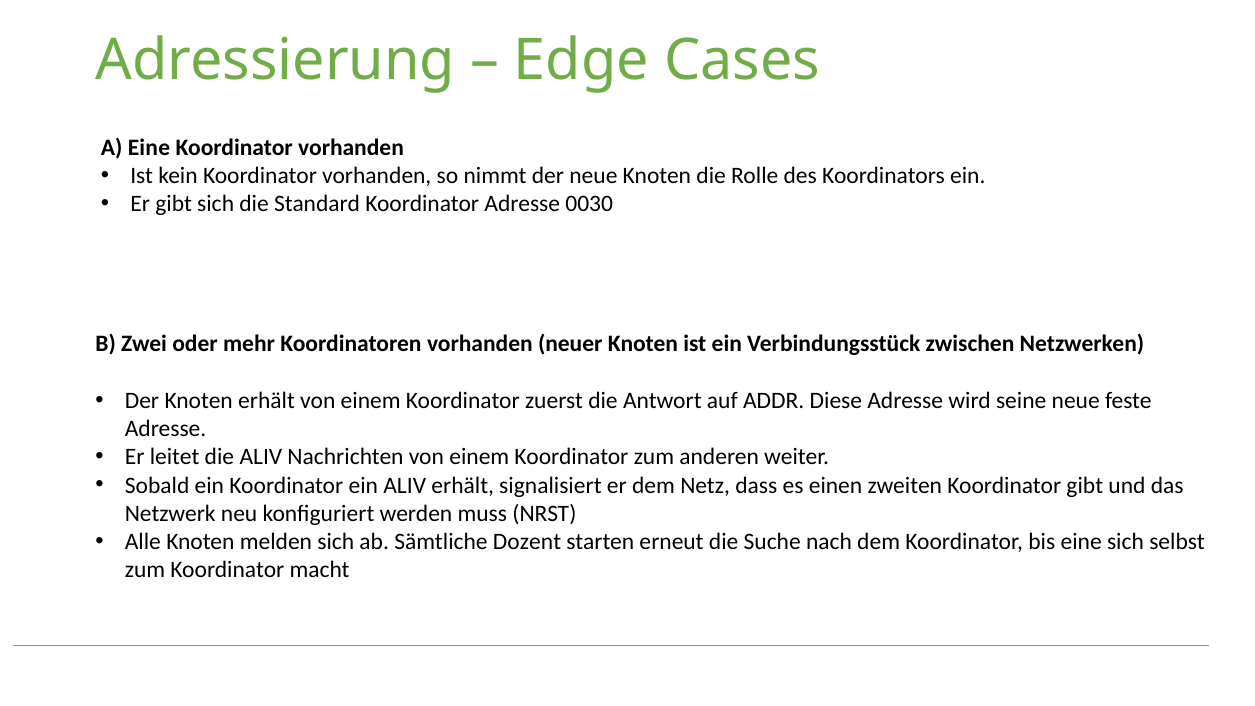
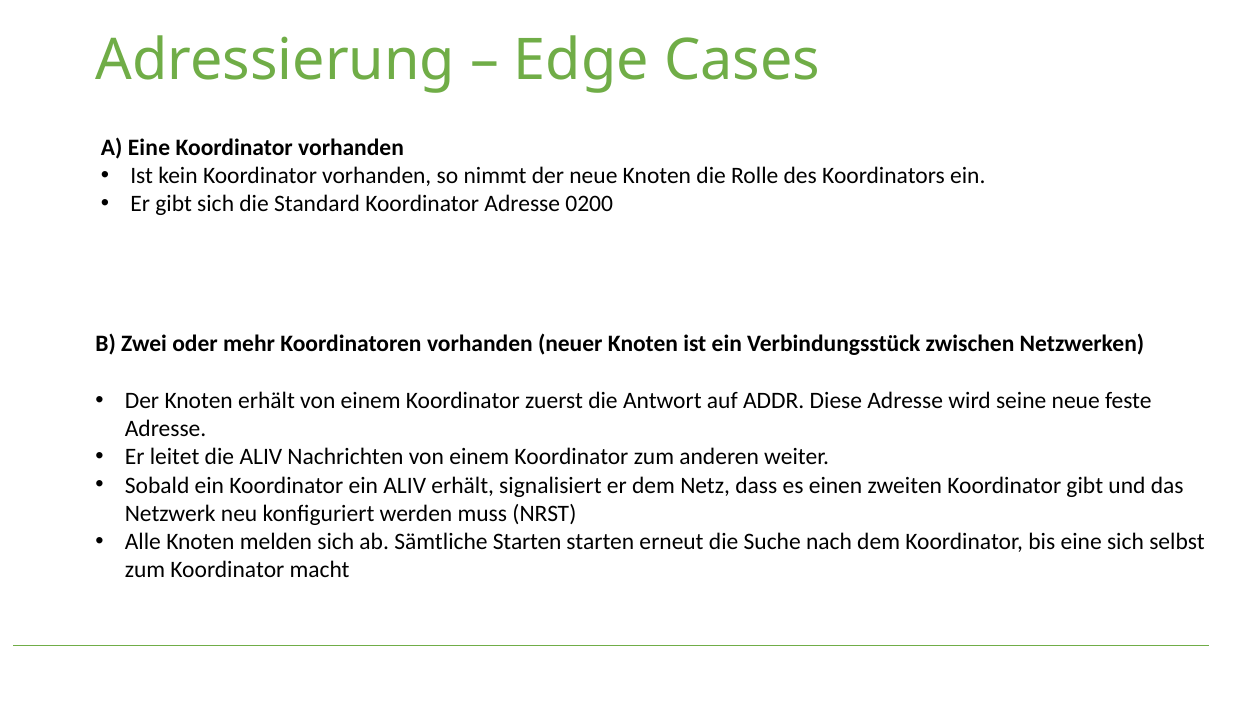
0030: 0030 -> 0200
Sämtliche Dozent: Dozent -> Starten
